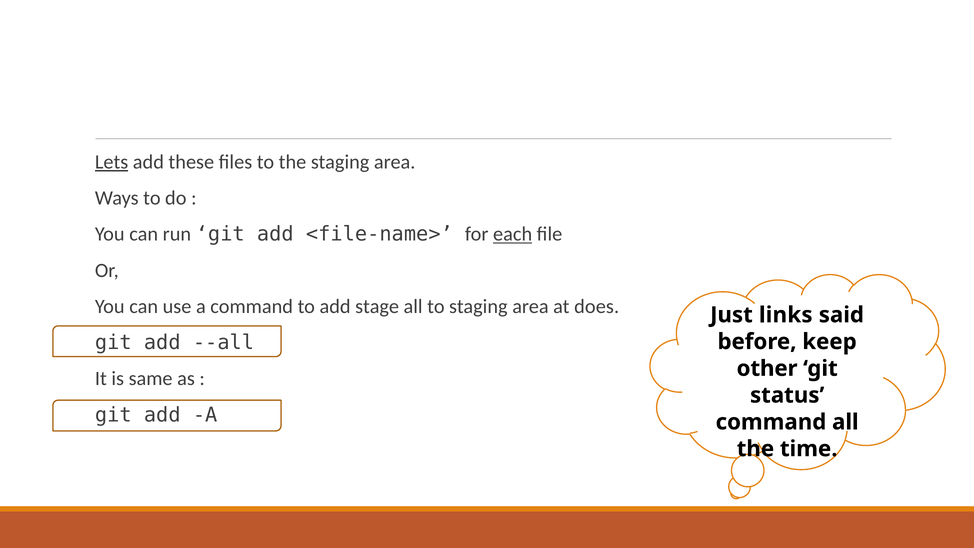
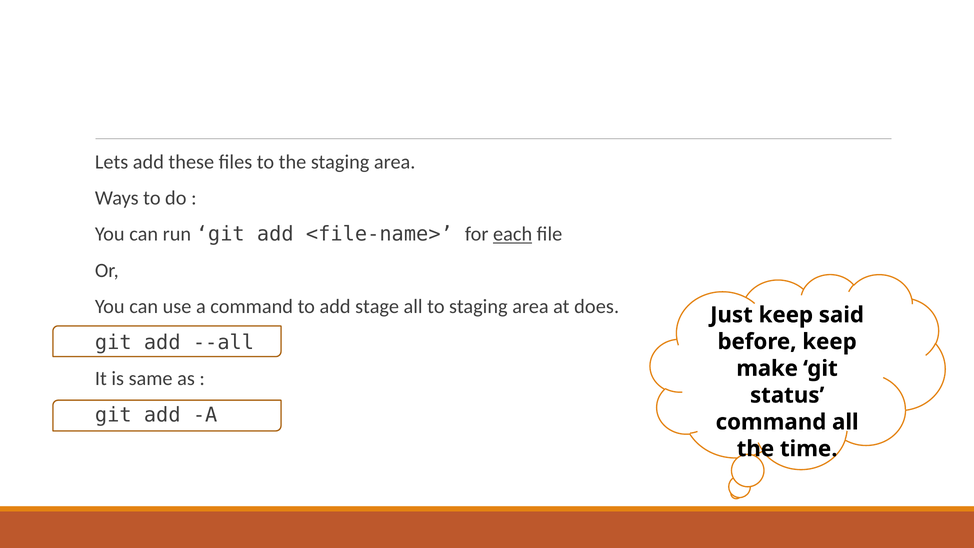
Lets underline: present -> none
Just links: links -> keep
other: other -> make
